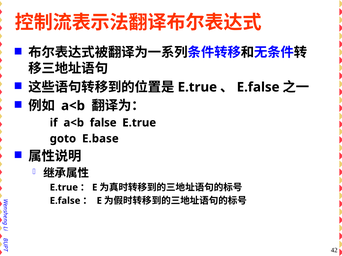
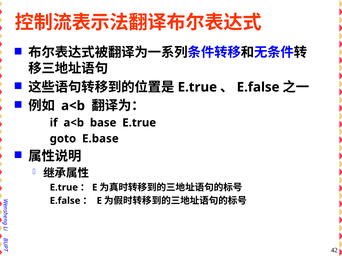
false: false -> base
